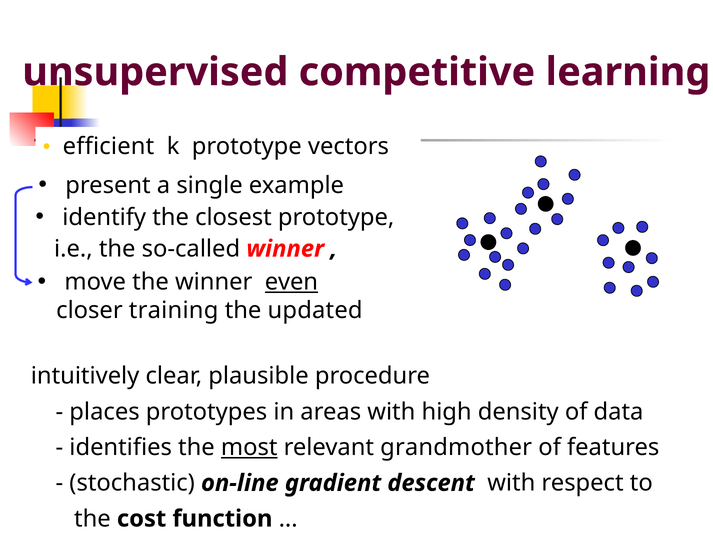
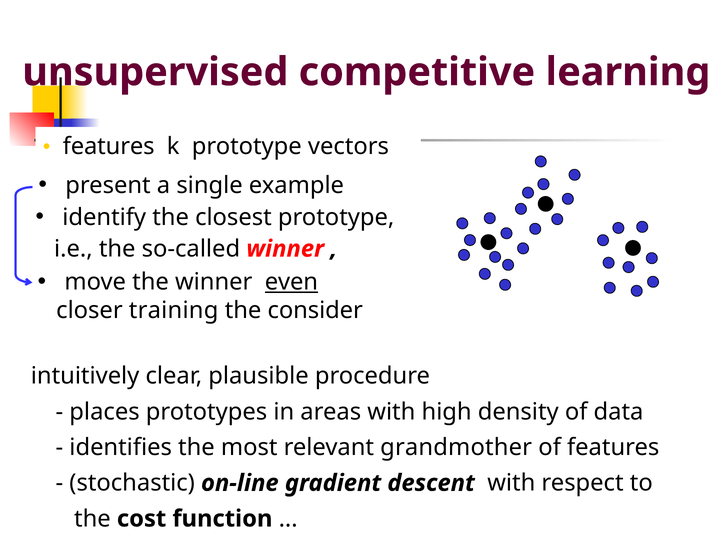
efficient at (109, 146): efficient -> features
updated: updated -> consider
most underline: present -> none
